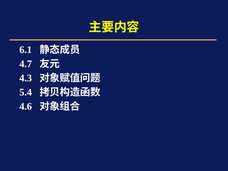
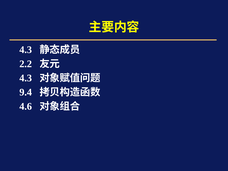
6.1 at (26, 50): 6.1 -> 4.3
4.7: 4.7 -> 2.2
5.4: 5.4 -> 9.4
